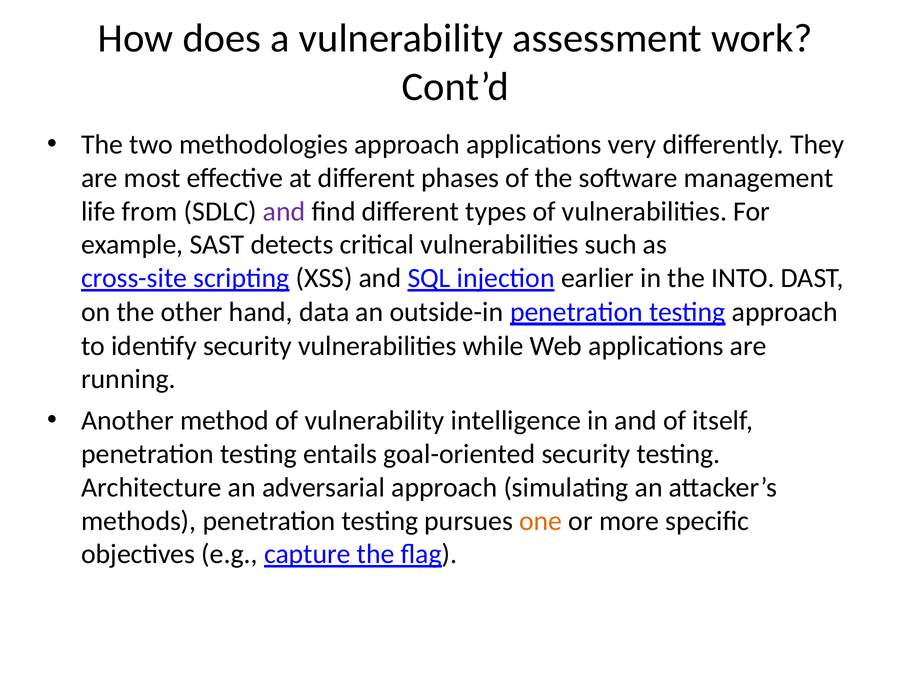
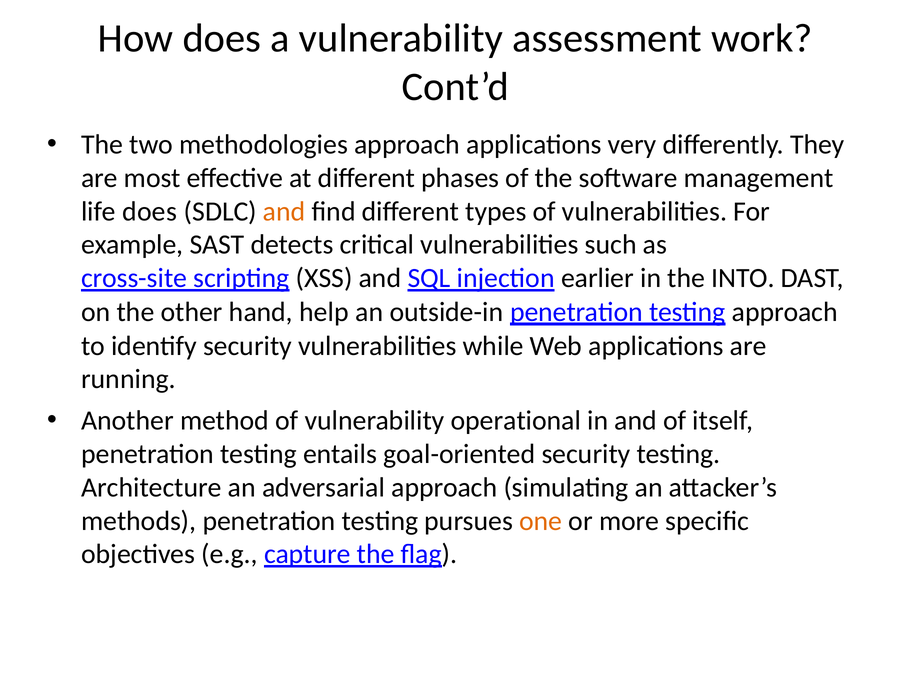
life from: from -> does
and at (284, 211) colour: purple -> orange
data: data -> help
intelligence: intelligence -> operational
